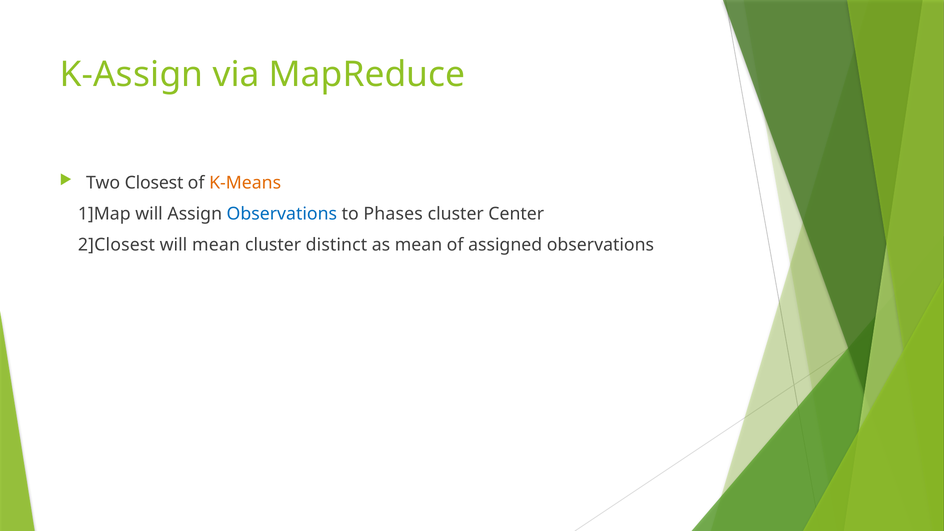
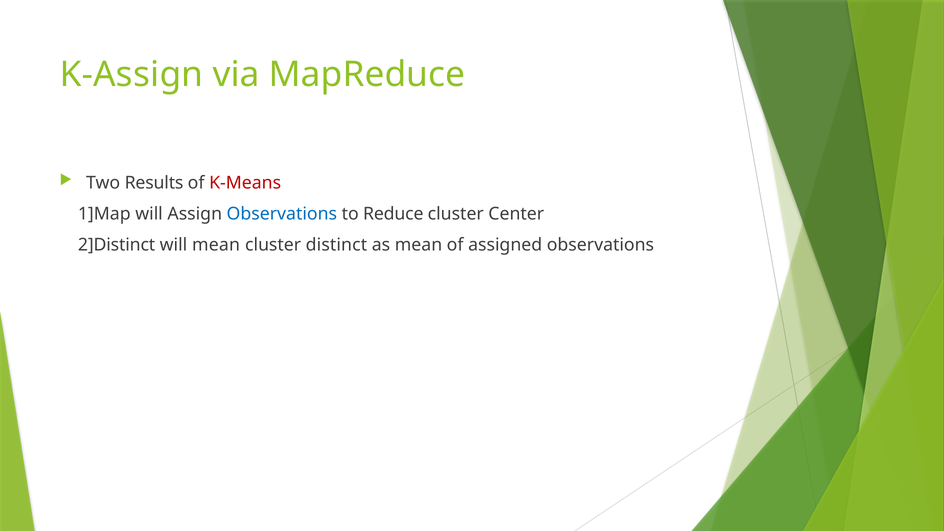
Closest: Closest -> Results
K-Means colour: orange -> red
Phases: Phases -> Reduce
2]Closest: 2]Closest -> 2]Distinct
